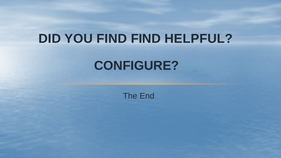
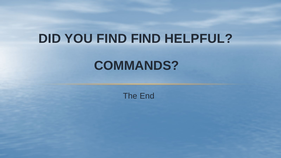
CONFIGURE: CONFIGURE -> COMMANDS
